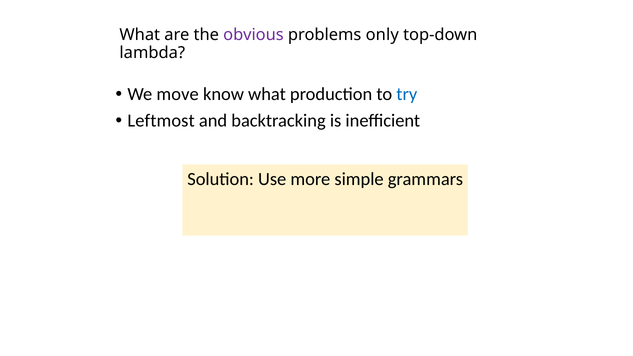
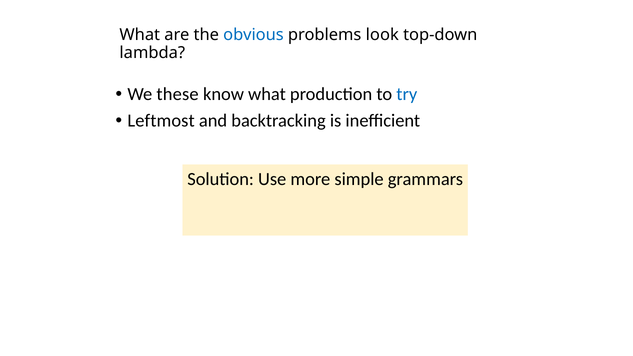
obvious colour: purple -> blue
only: only -> look
move: move -> these
